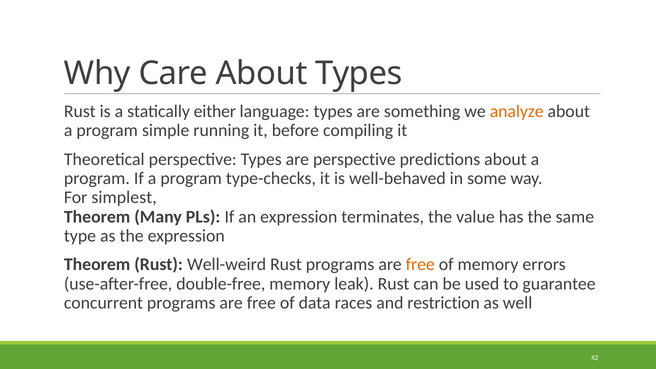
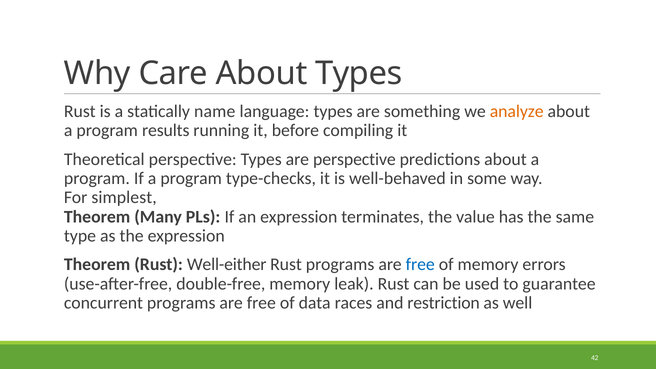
either: either -> name
simple: simple -> results
Well-weird: Well-weird -> Well-either
free at (420, 265) colour: orange -> blue
